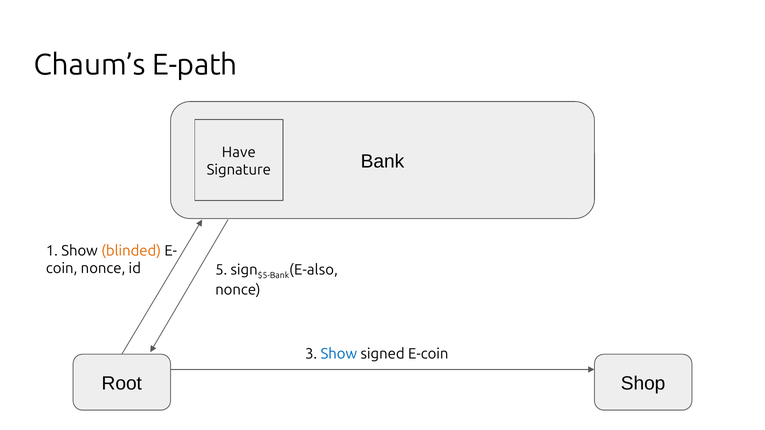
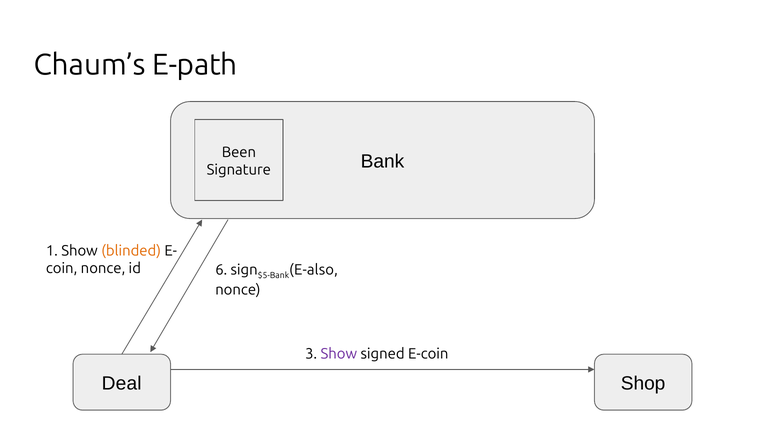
Have: Have -> Been
5: 5 -> 6
Show at (339, 354) colour: blue -> purple
Root: Root -> Deal
